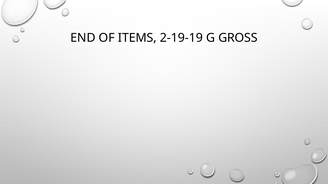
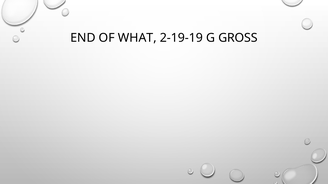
ITEMS: ITEMS -> WHAT
